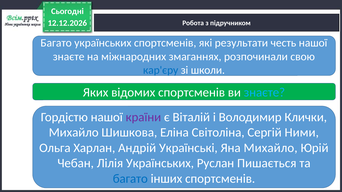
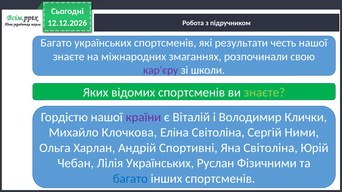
кар'єру colour: blue -> purple
знаєте at (264, 93) colour: light blue -> light green
Шишкова: Шишкова -> Клочкова
Українські: Українські -> Спортивні
Яна Михайло: Михайло -> Світоліна
Пишається: Пишається -> Фізичними
